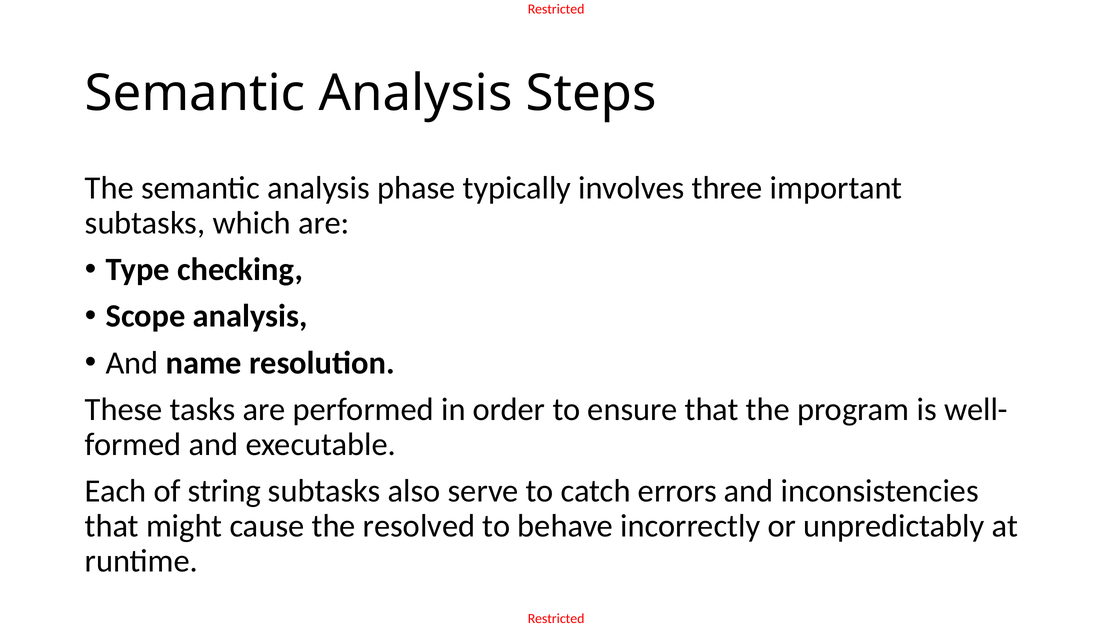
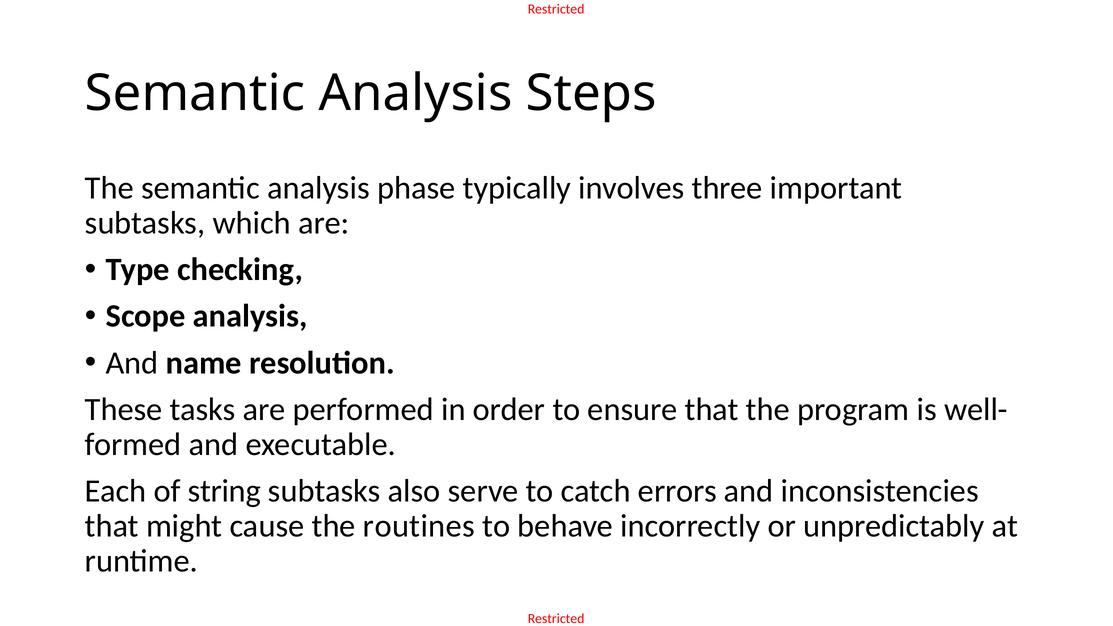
resolved: resolved -> routines
